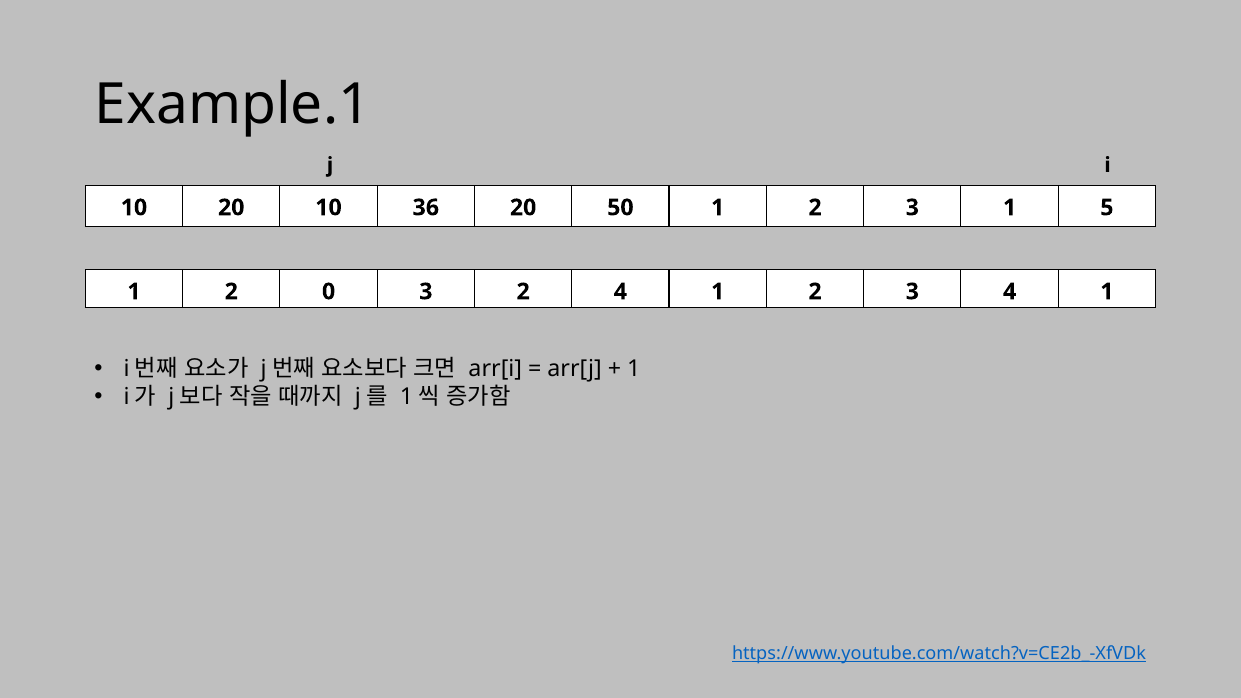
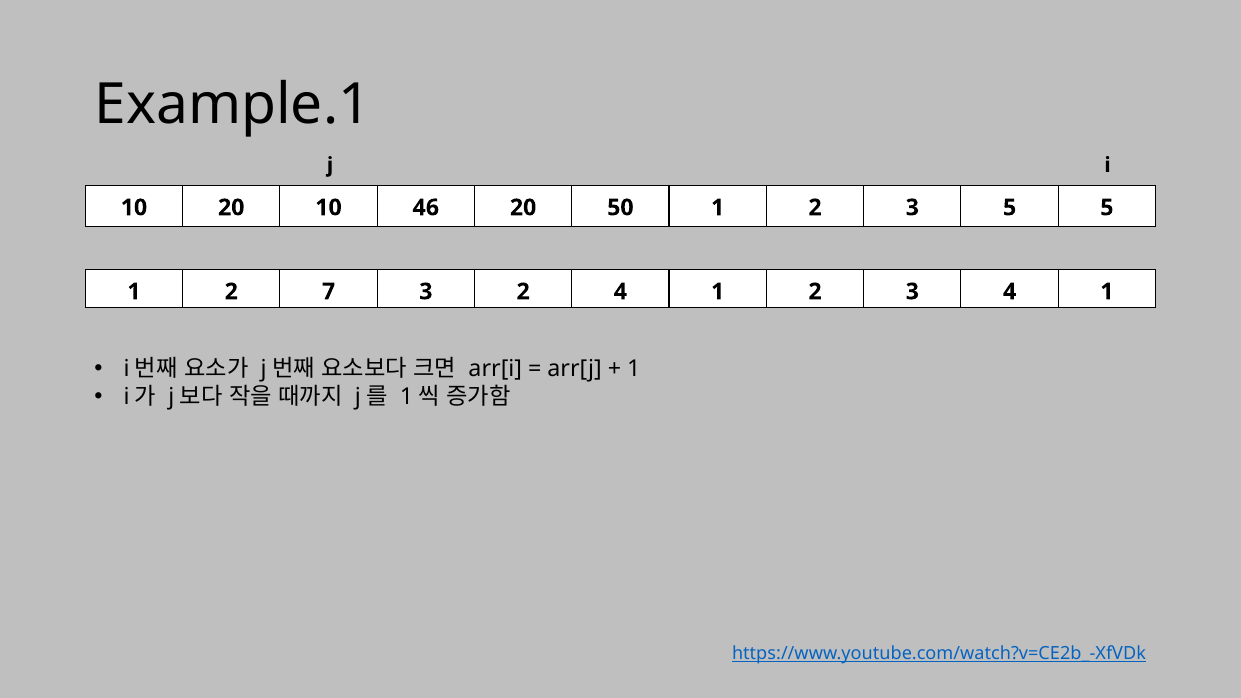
36: 36 -> 46
3 1: 1 -> 5
0: 0 -> 7
